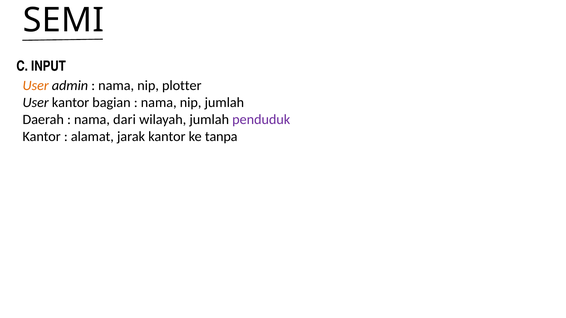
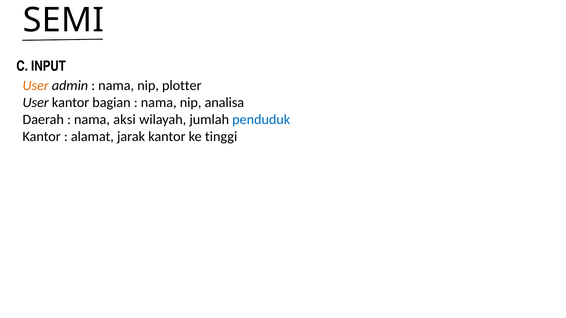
nip jumlah: jumlah -> analisa
dari: dari -> aksi
penduduk colour: purple -> blue
tanpa: tanpa -> tinggi
